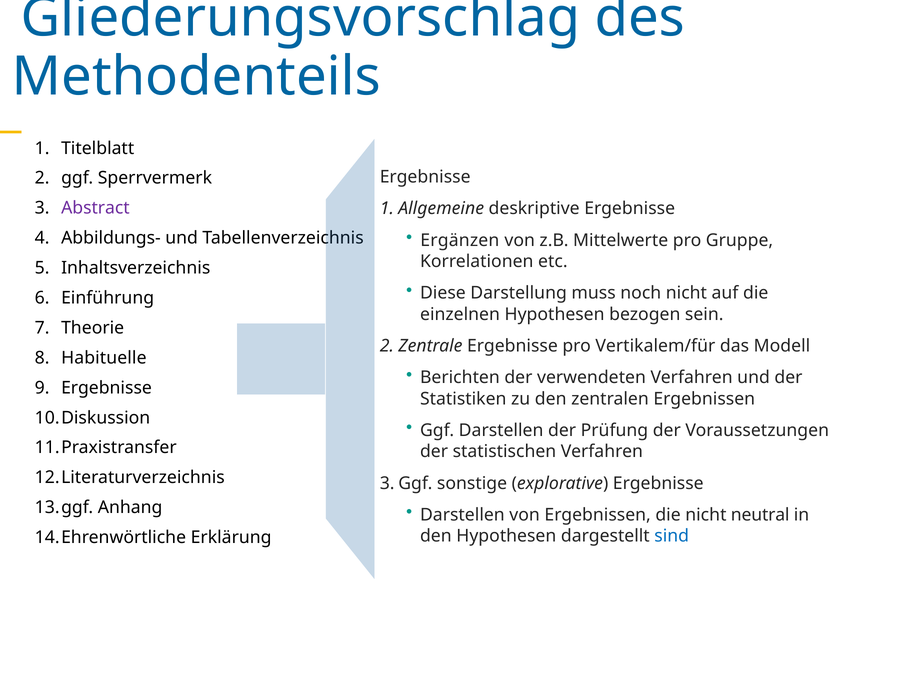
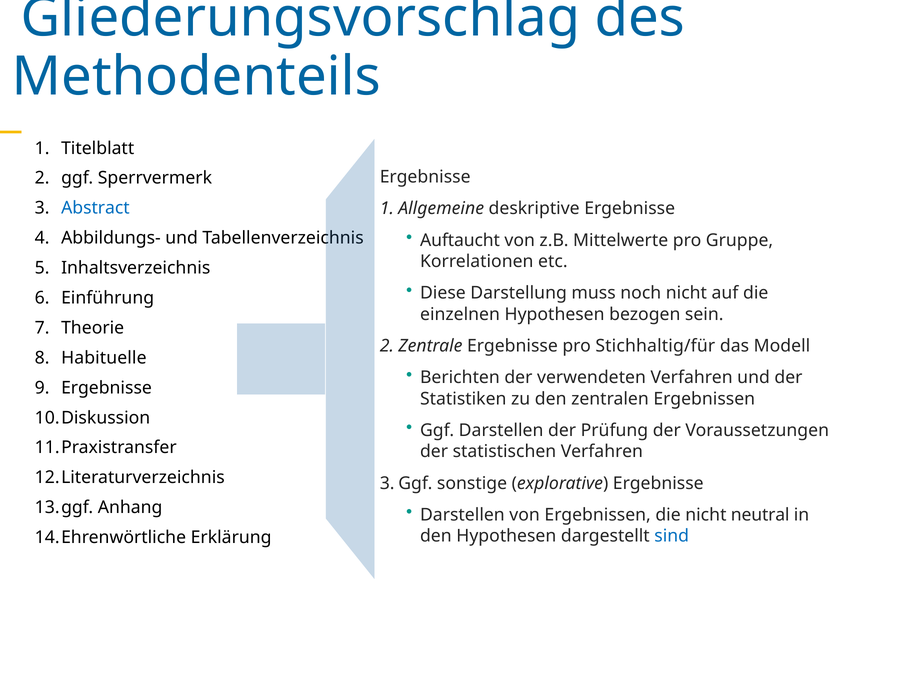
Abstract colour: purple -> blue
Ergänzen: Ergänzen -> Auftaucht
Vertikalem/für: Vertikalem/für -> Stichhaltig/für
